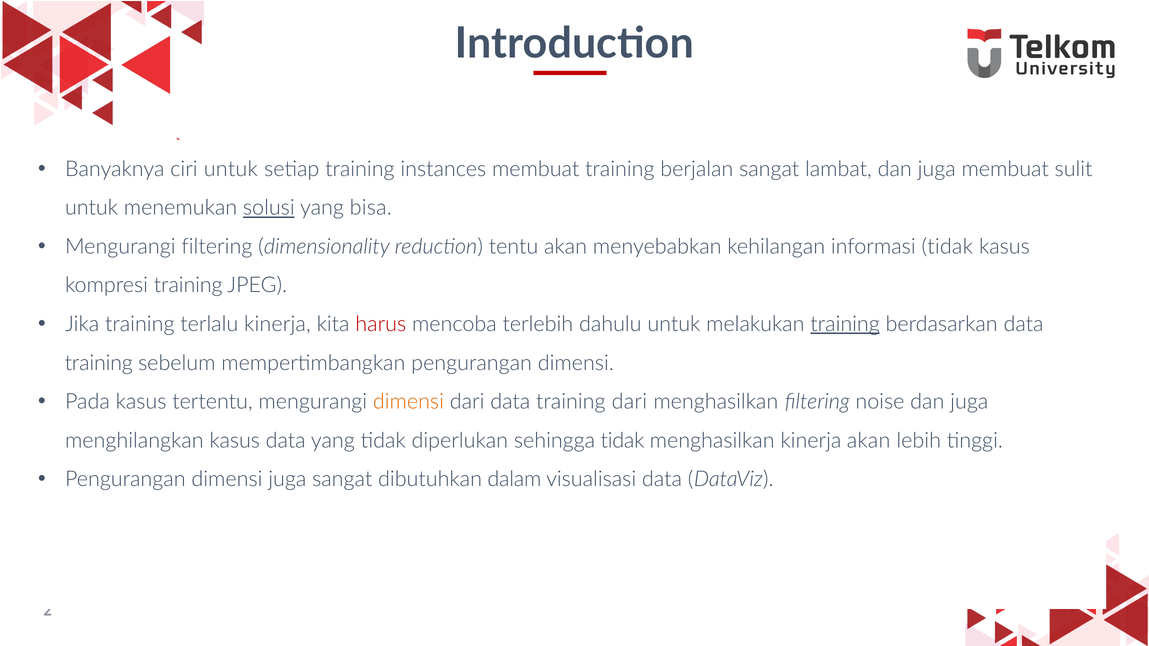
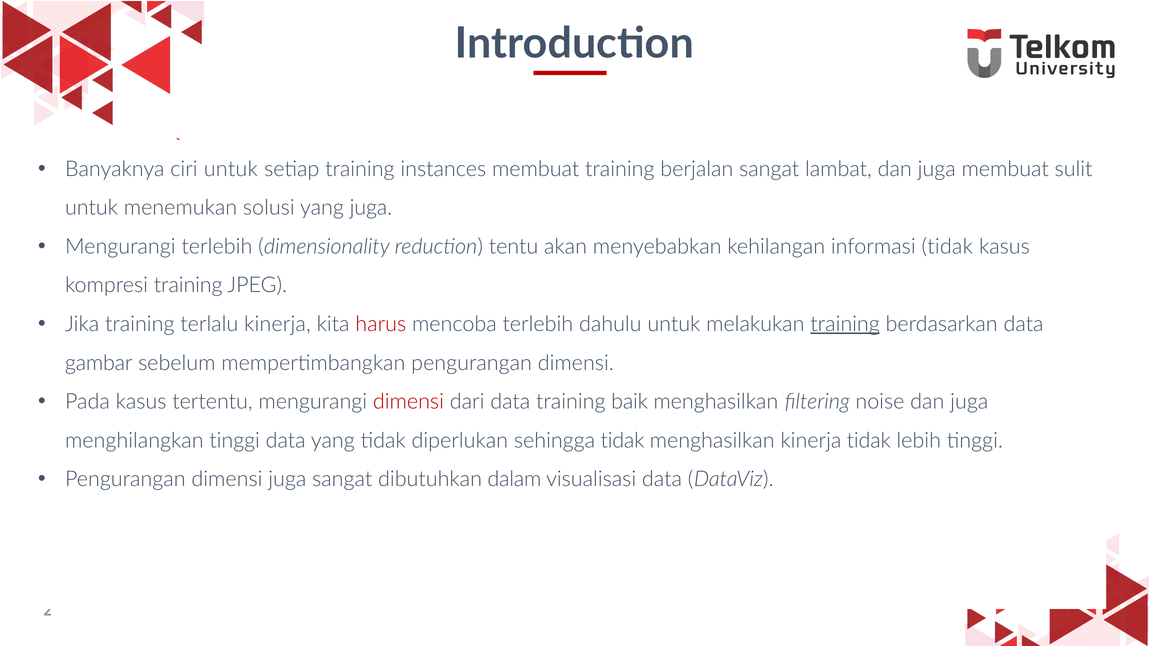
solusi underline: present -> none
yang bisa: bisa -> juga
Mengurangi filtering: filtering -> terlebih
training at (99, 363): training -> gambar
dimensi at (408, 402) colour: orange -> red
training dari: dari -> baik
menghilangkan kasus: kasus -> tinggi
kinerja akan: akan -> tidak
